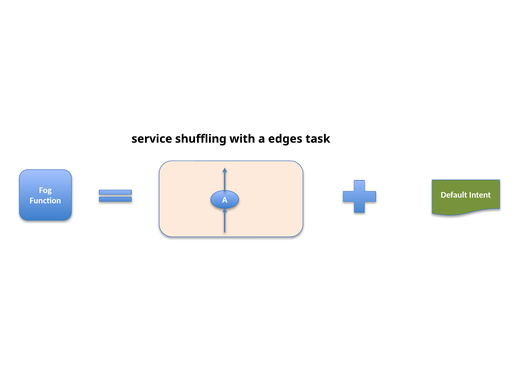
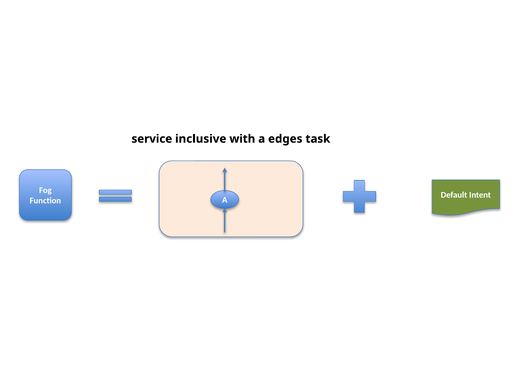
shuffling: shuffling -> inclusive
